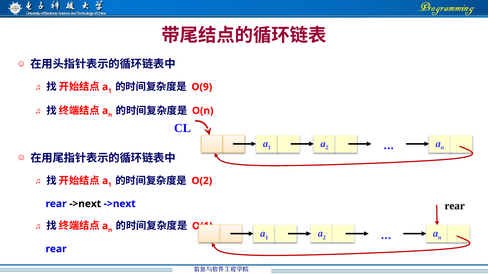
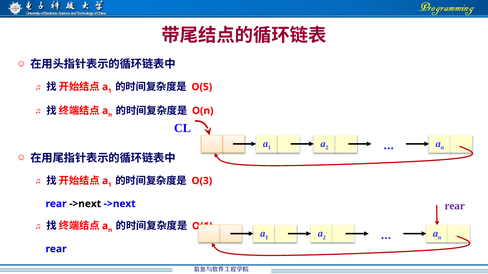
O(9: O(9 -> O(5
O(2: O(2 -> O(3
rear at (455, 206) colour: black -> purple
